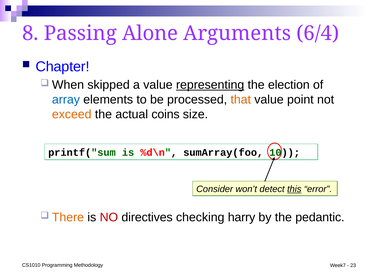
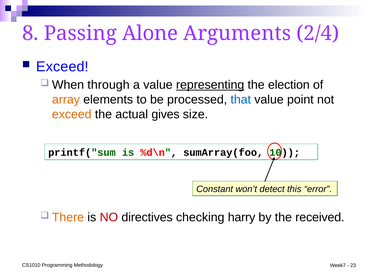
6/4: 6/4 -> 2/4
Chapter at (63, 67): Chapter -> Exceed
skipped: skipped -> through
array colour: blue -> orange
that colour: orange -> blue
coins: coins -> gives
Consider: Consider -> Constant
this underline: present -> none
pedantic: pedantic -> received
